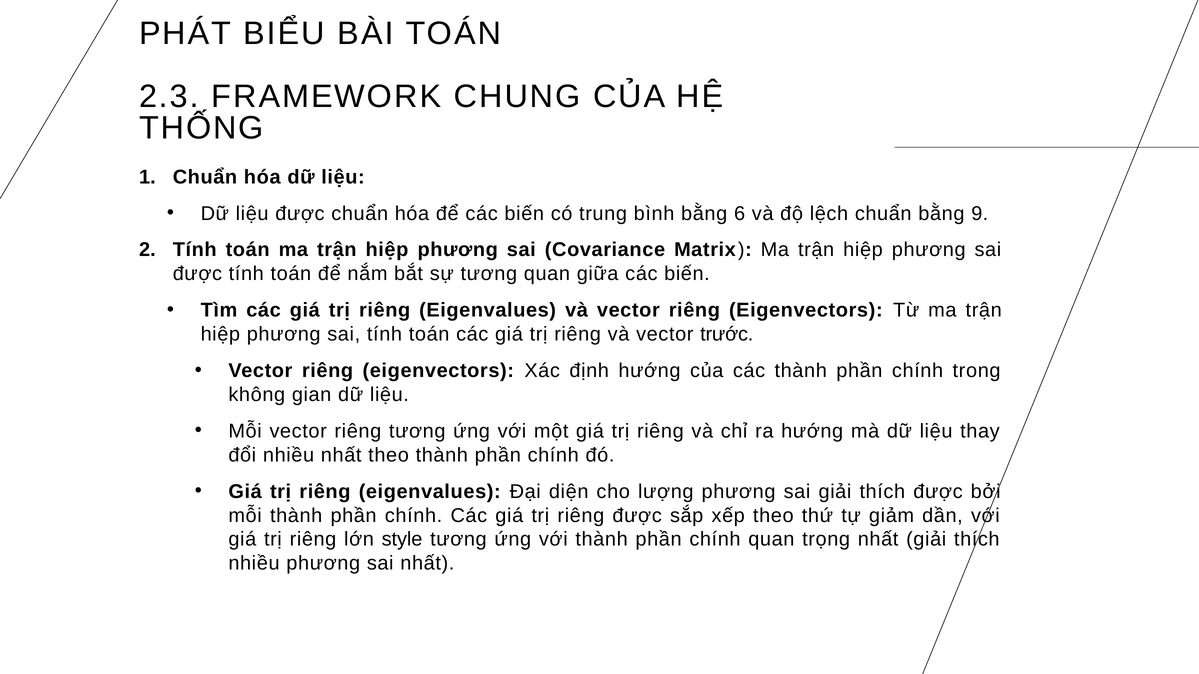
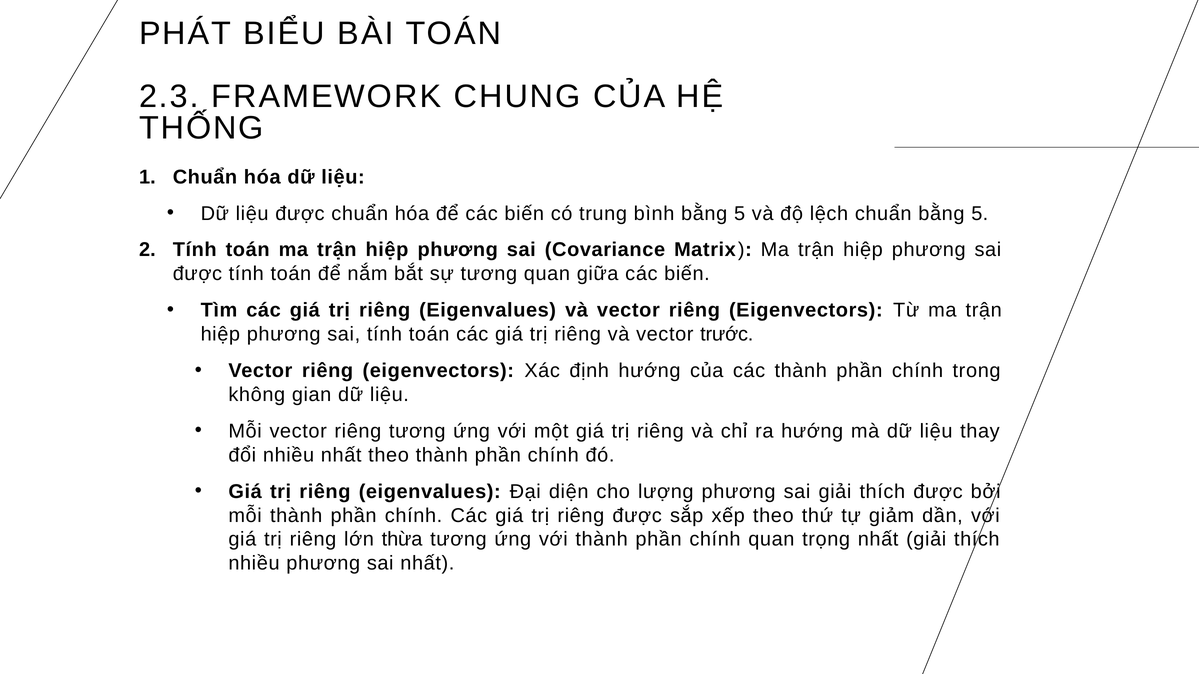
bình bằng 6: 6 -> 5
chuẩn bằng 9: 9 -> 5
style: style -> thừa
